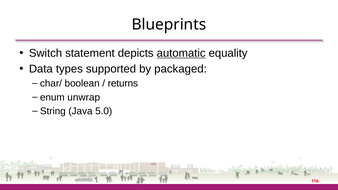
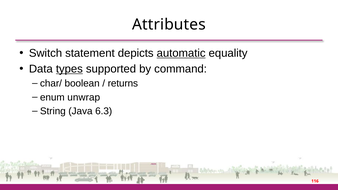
Blueprints: Blueprints -> Attributes
types underline: none -> present
packaged: packaged -> command
5.0: 5.0 -> 6.3
